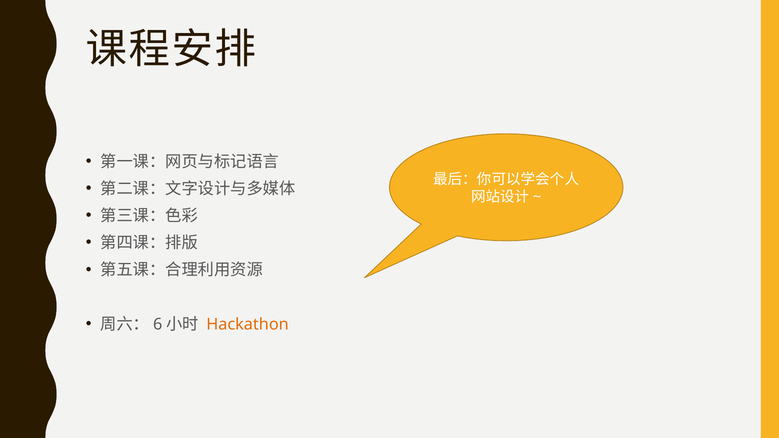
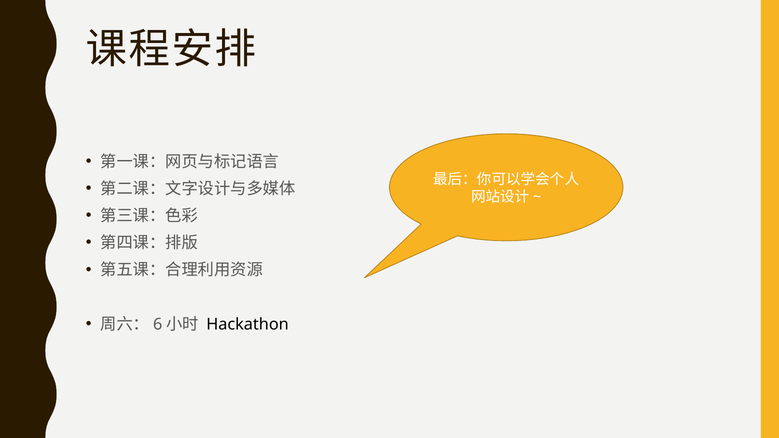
Hackathon colour: orange -> black
